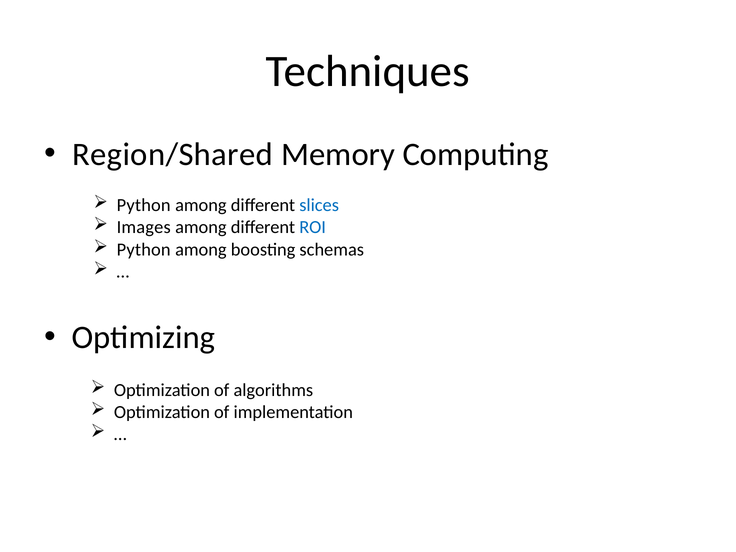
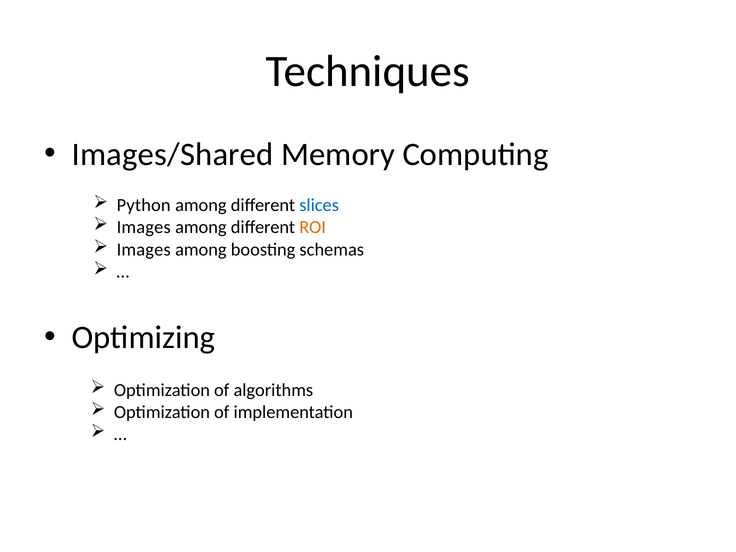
Region/Shared: Region/Shared -> Images/Shared
ROI colour: blue -> orange
Python at (144, 249): Python -> Images
